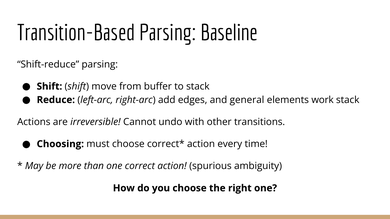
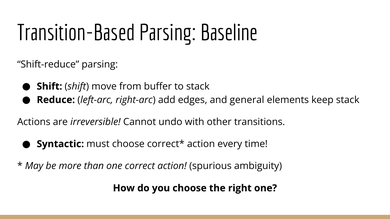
work: work -> keep
Choosing: Choosing -> Syntactic
